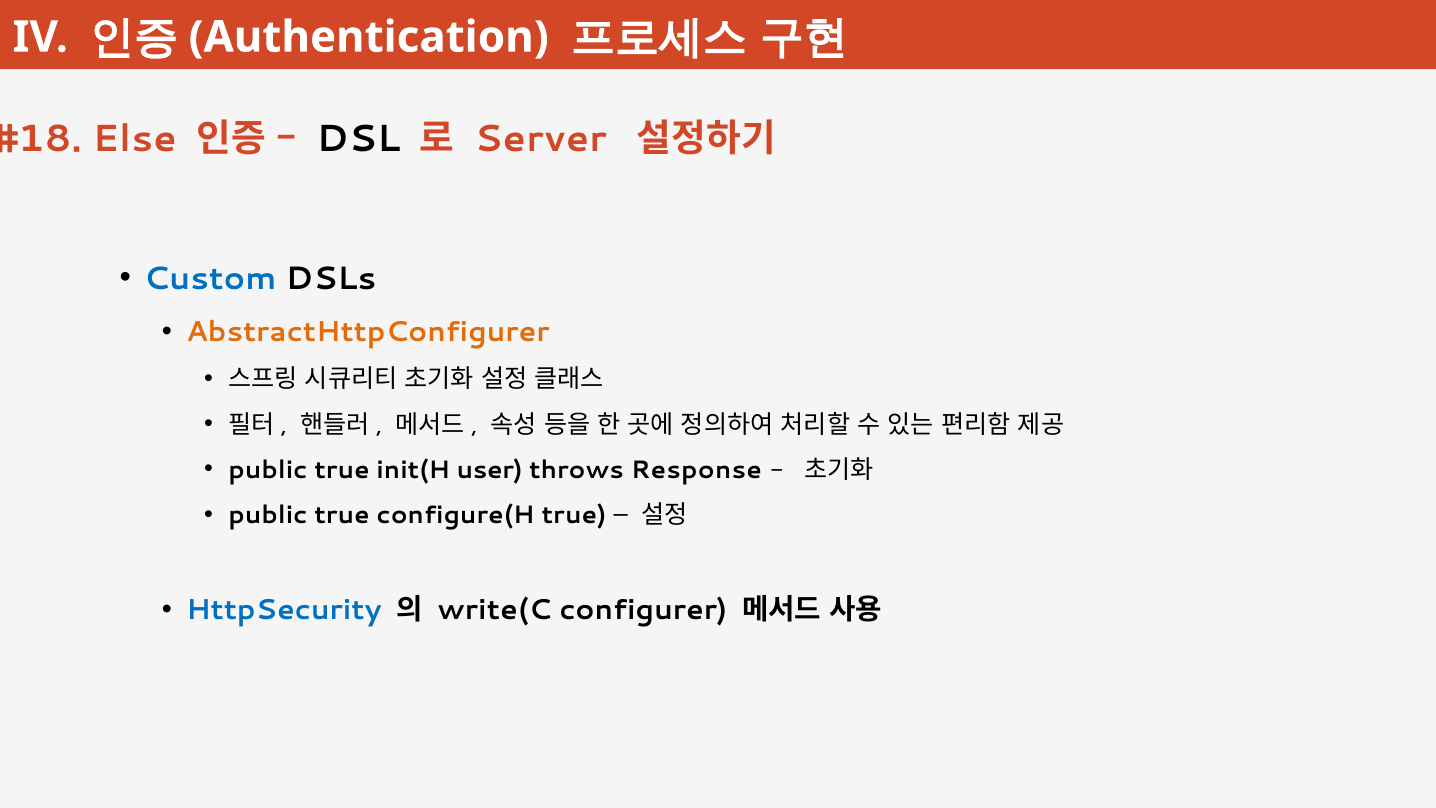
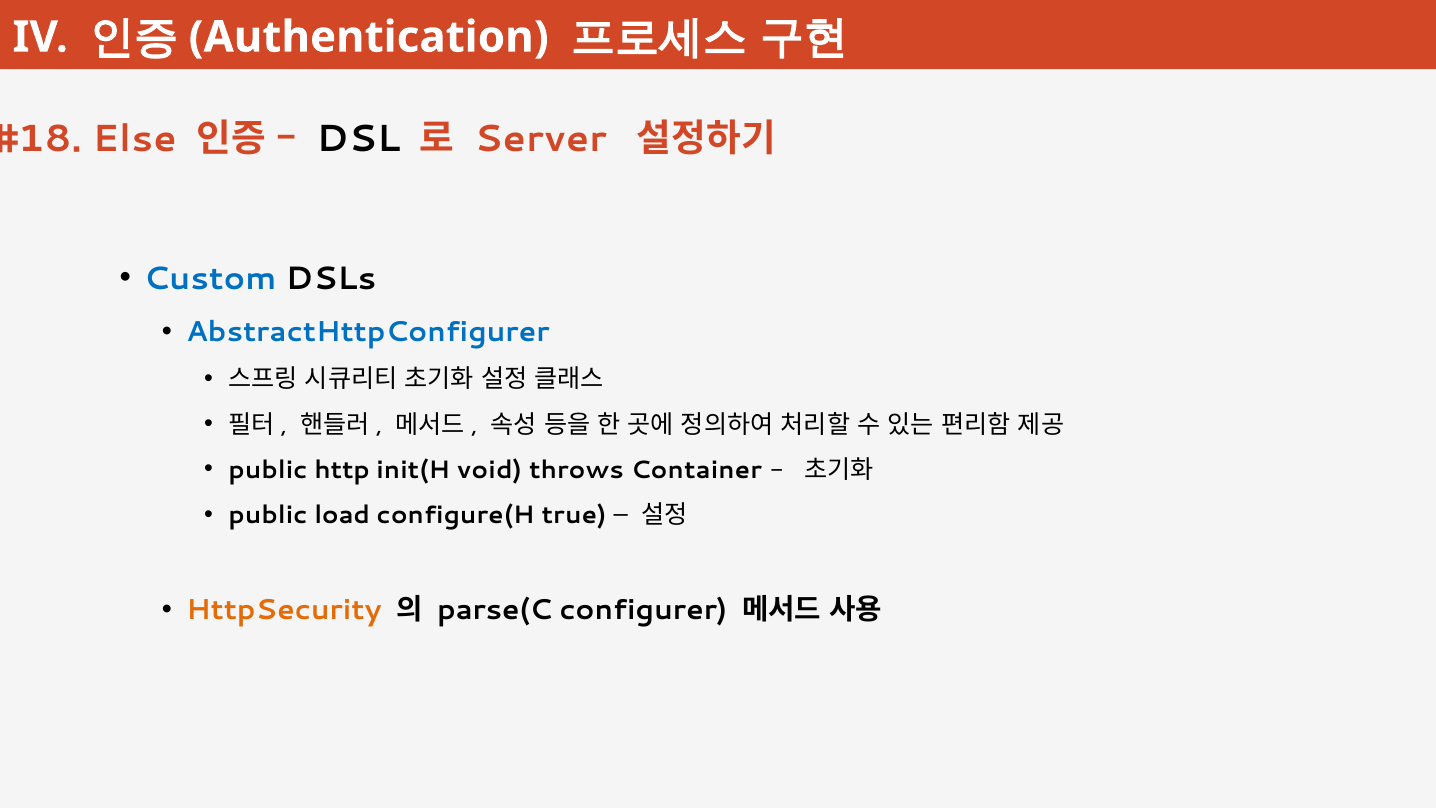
AbstractHttpConfigurer colour: orange -> blue
true at (342, 470): true -> http
user: user -> void
Response: Response -> Container
true at (342, 515): true -> load
HttpSecurity colour: blue -> orange
write(C: write(C -> parse(C
